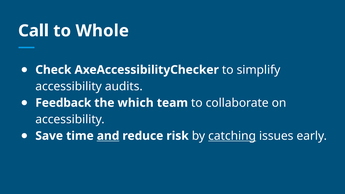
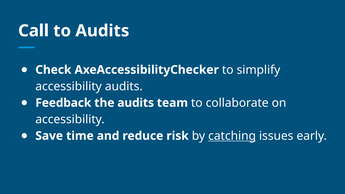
to Whole: Whole -> Audits
the which: which -> audits
and underline: present -> none
